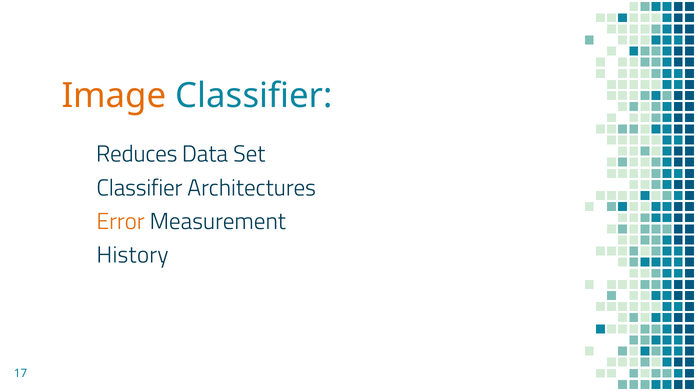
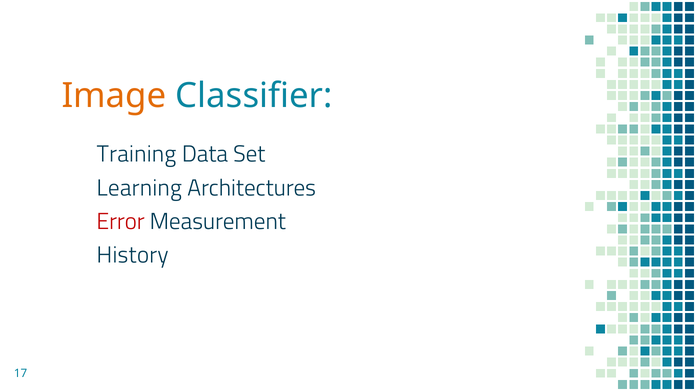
Reduces: Reduces -> Training
Classifier at (139, 188): Classifier -> Learning
Error colour: orange -> red
